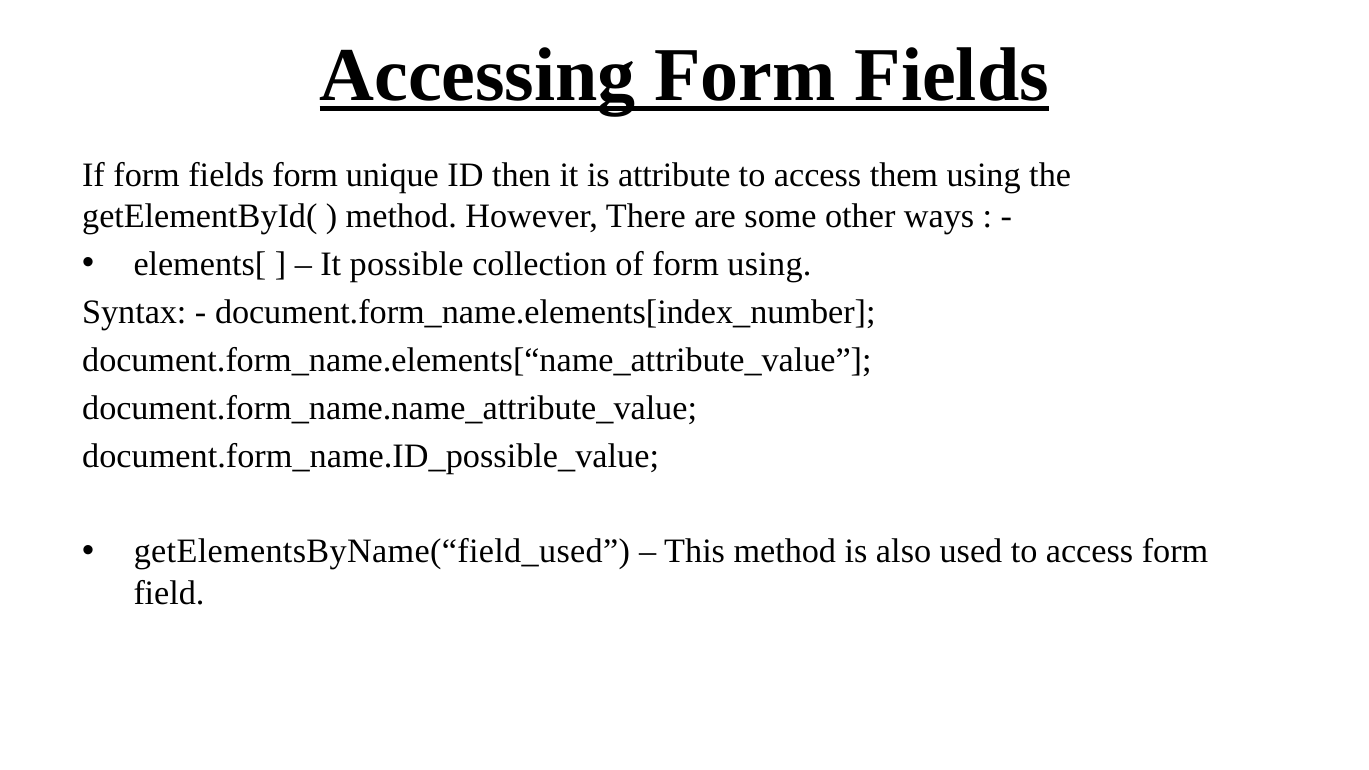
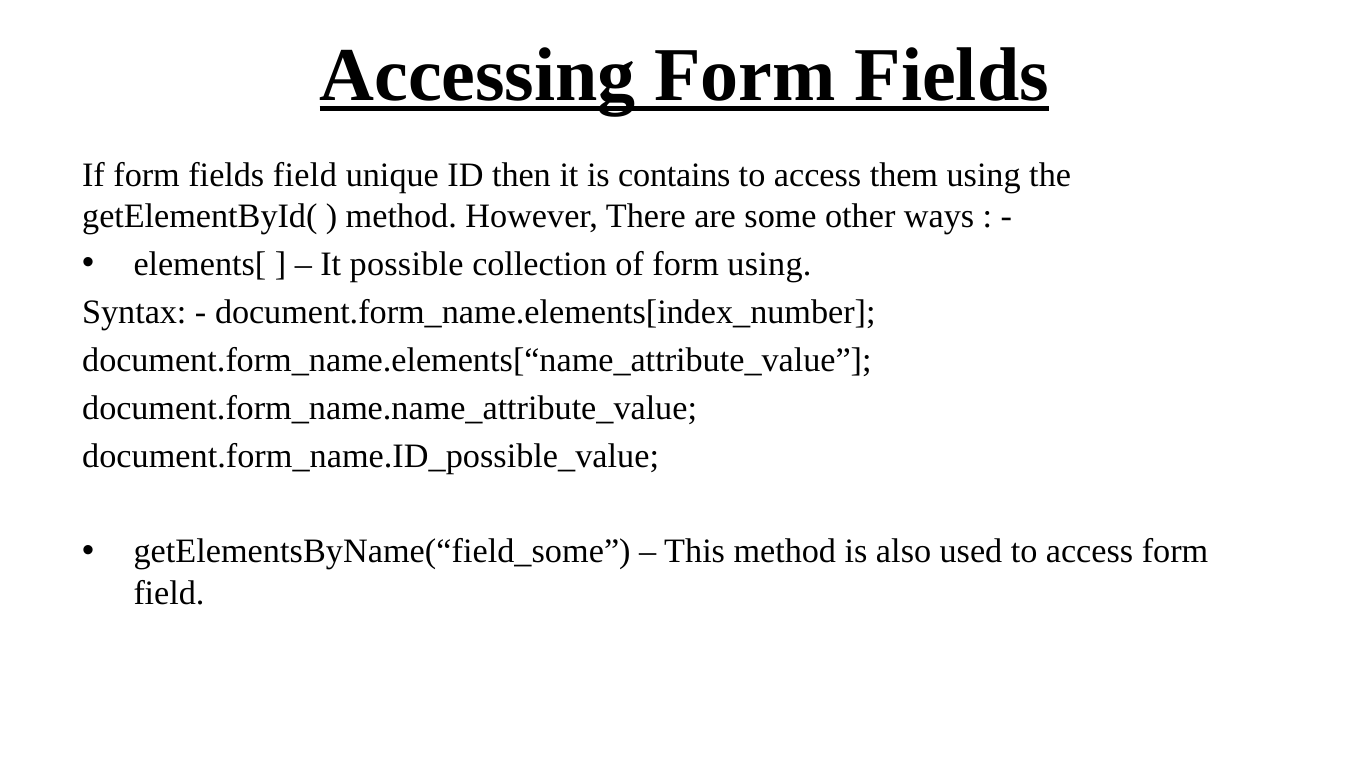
fields form: form -> field
attribute: attribute -> contains
getElementsByName(“field_used: getElementsByName(“field_used -> getElementsByName(“field_some
